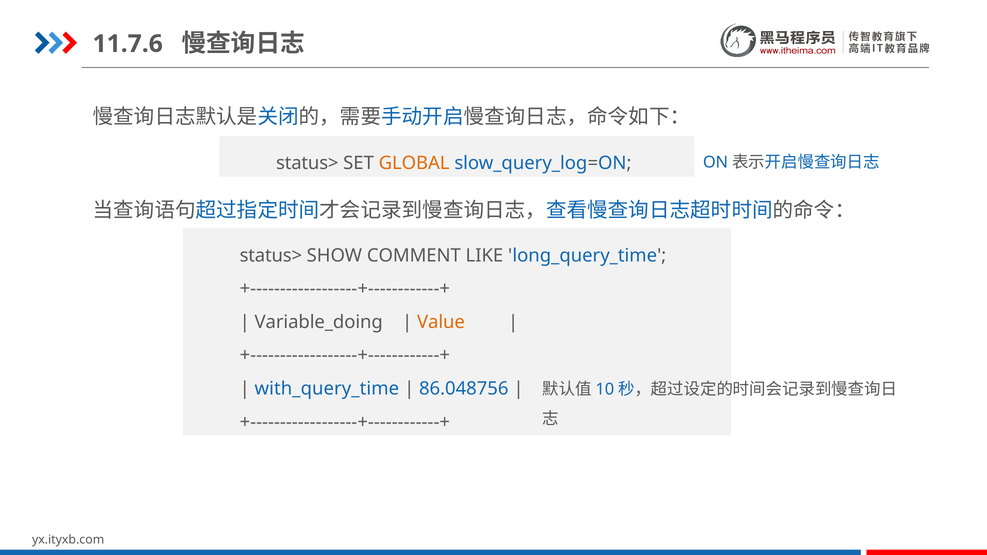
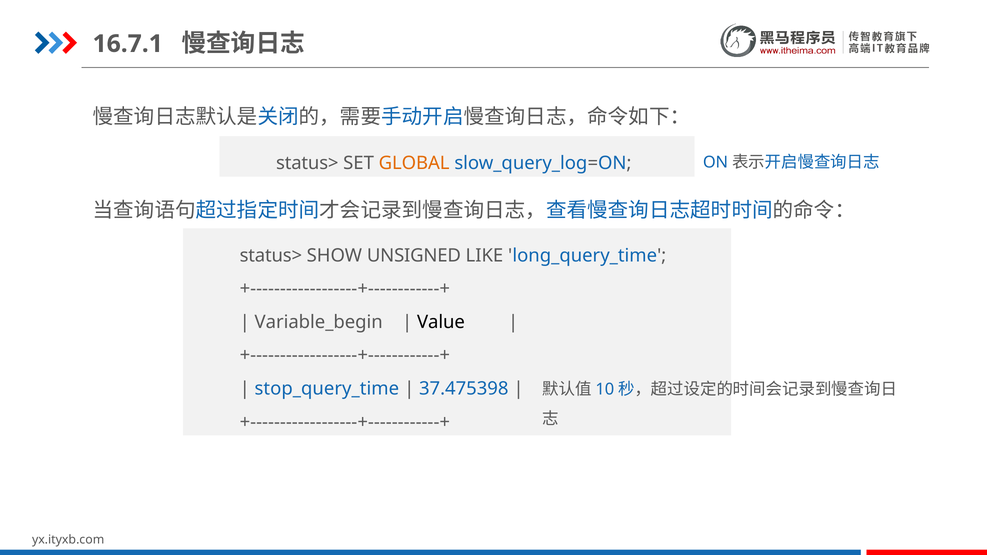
11.7.6: 11.7.6 -> 16.7.1
COMMENT: COMMENT -> UNSIGNED
Variable_doing: Variable_doing -> Variable_begin
Value colour: orange -> black
with_query_time: with_query_time -> stop_query_time
86.048756: 86.048756 -> 37.475398
